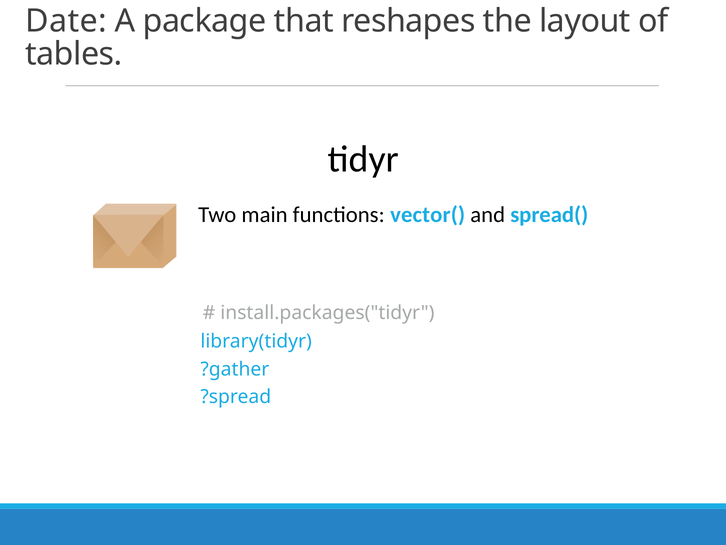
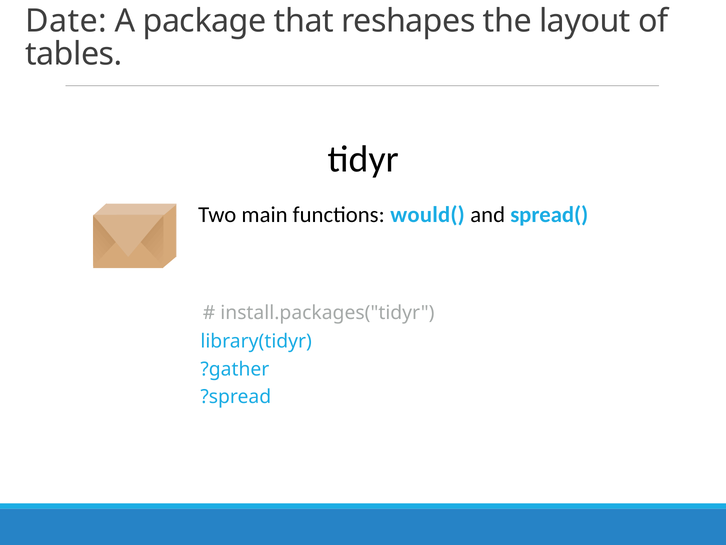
vector(: vector( -> would(
